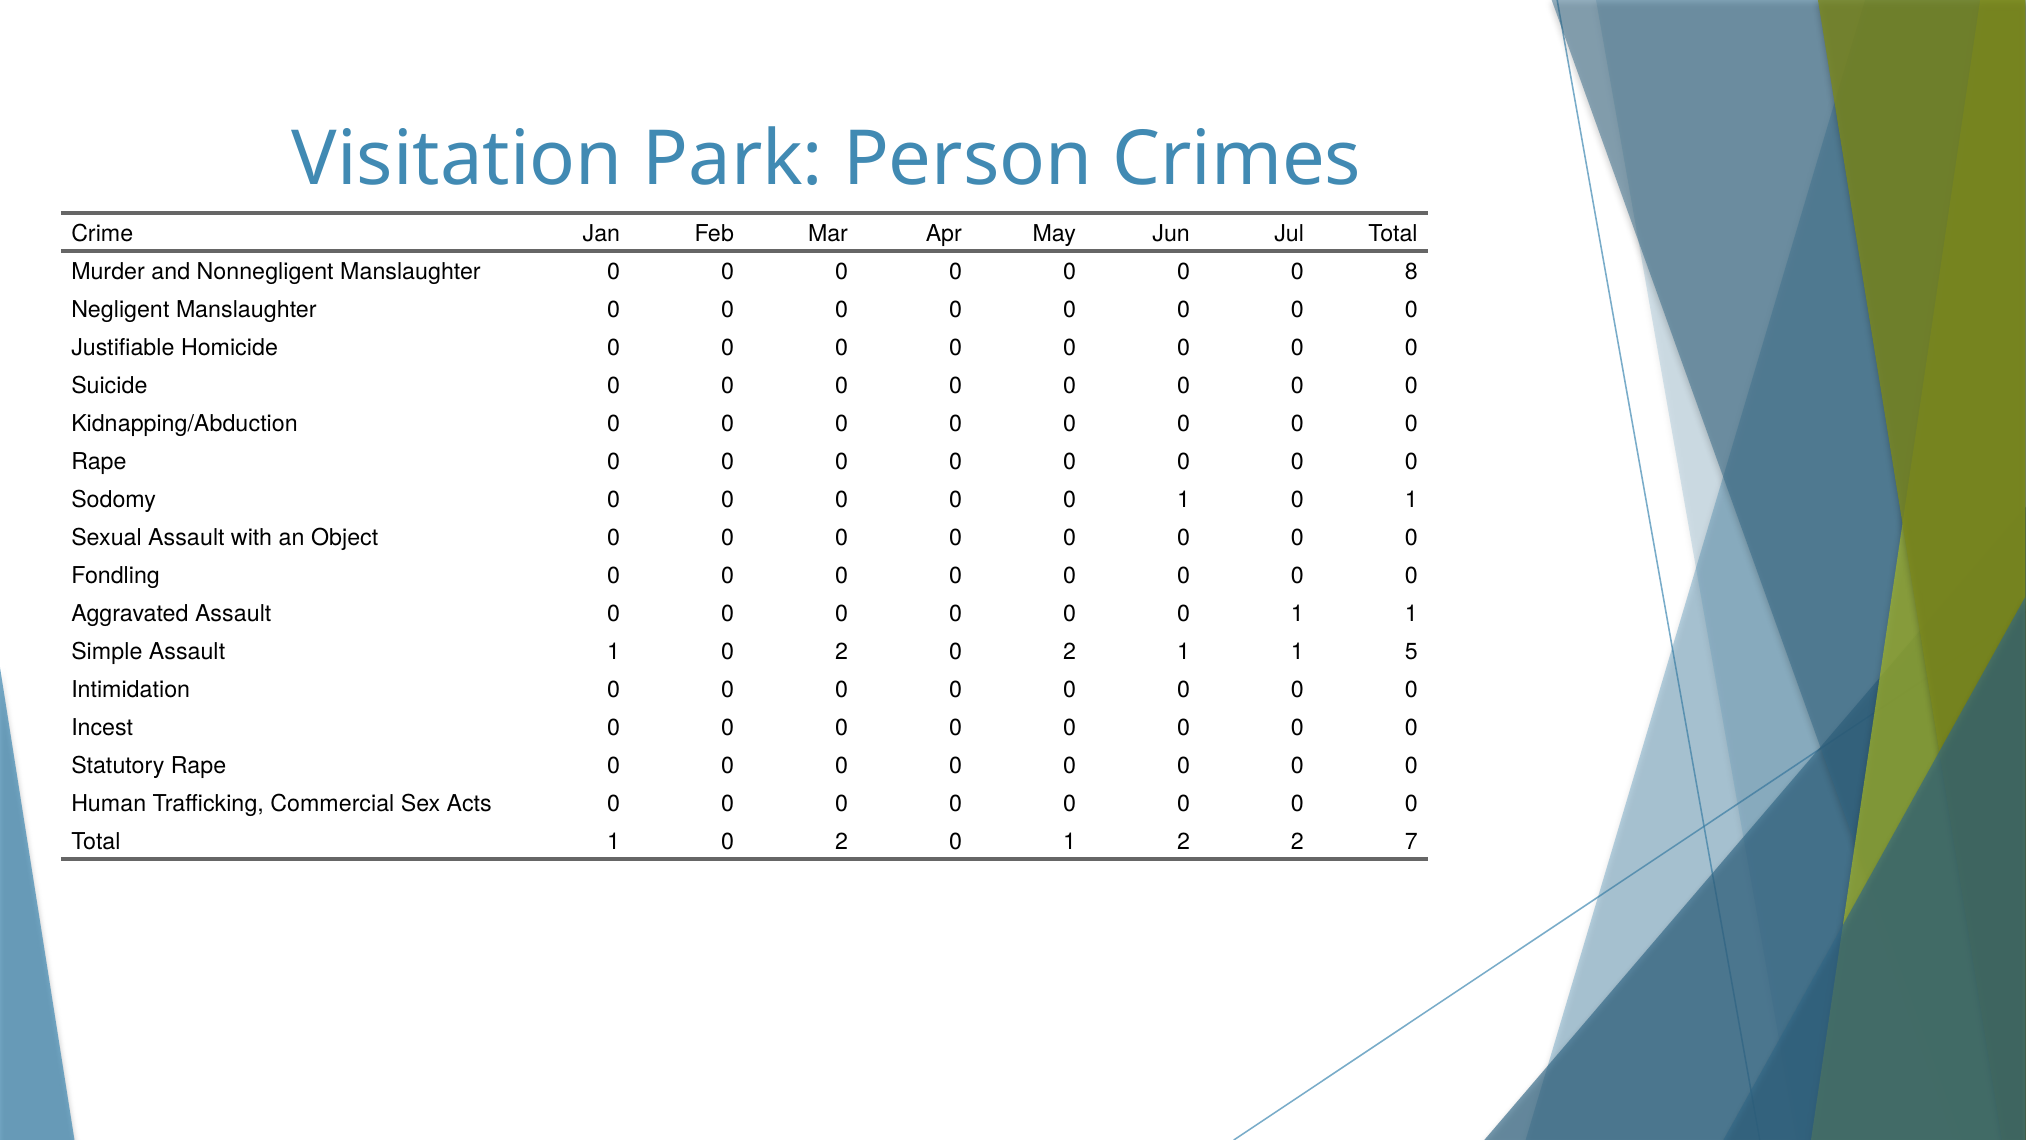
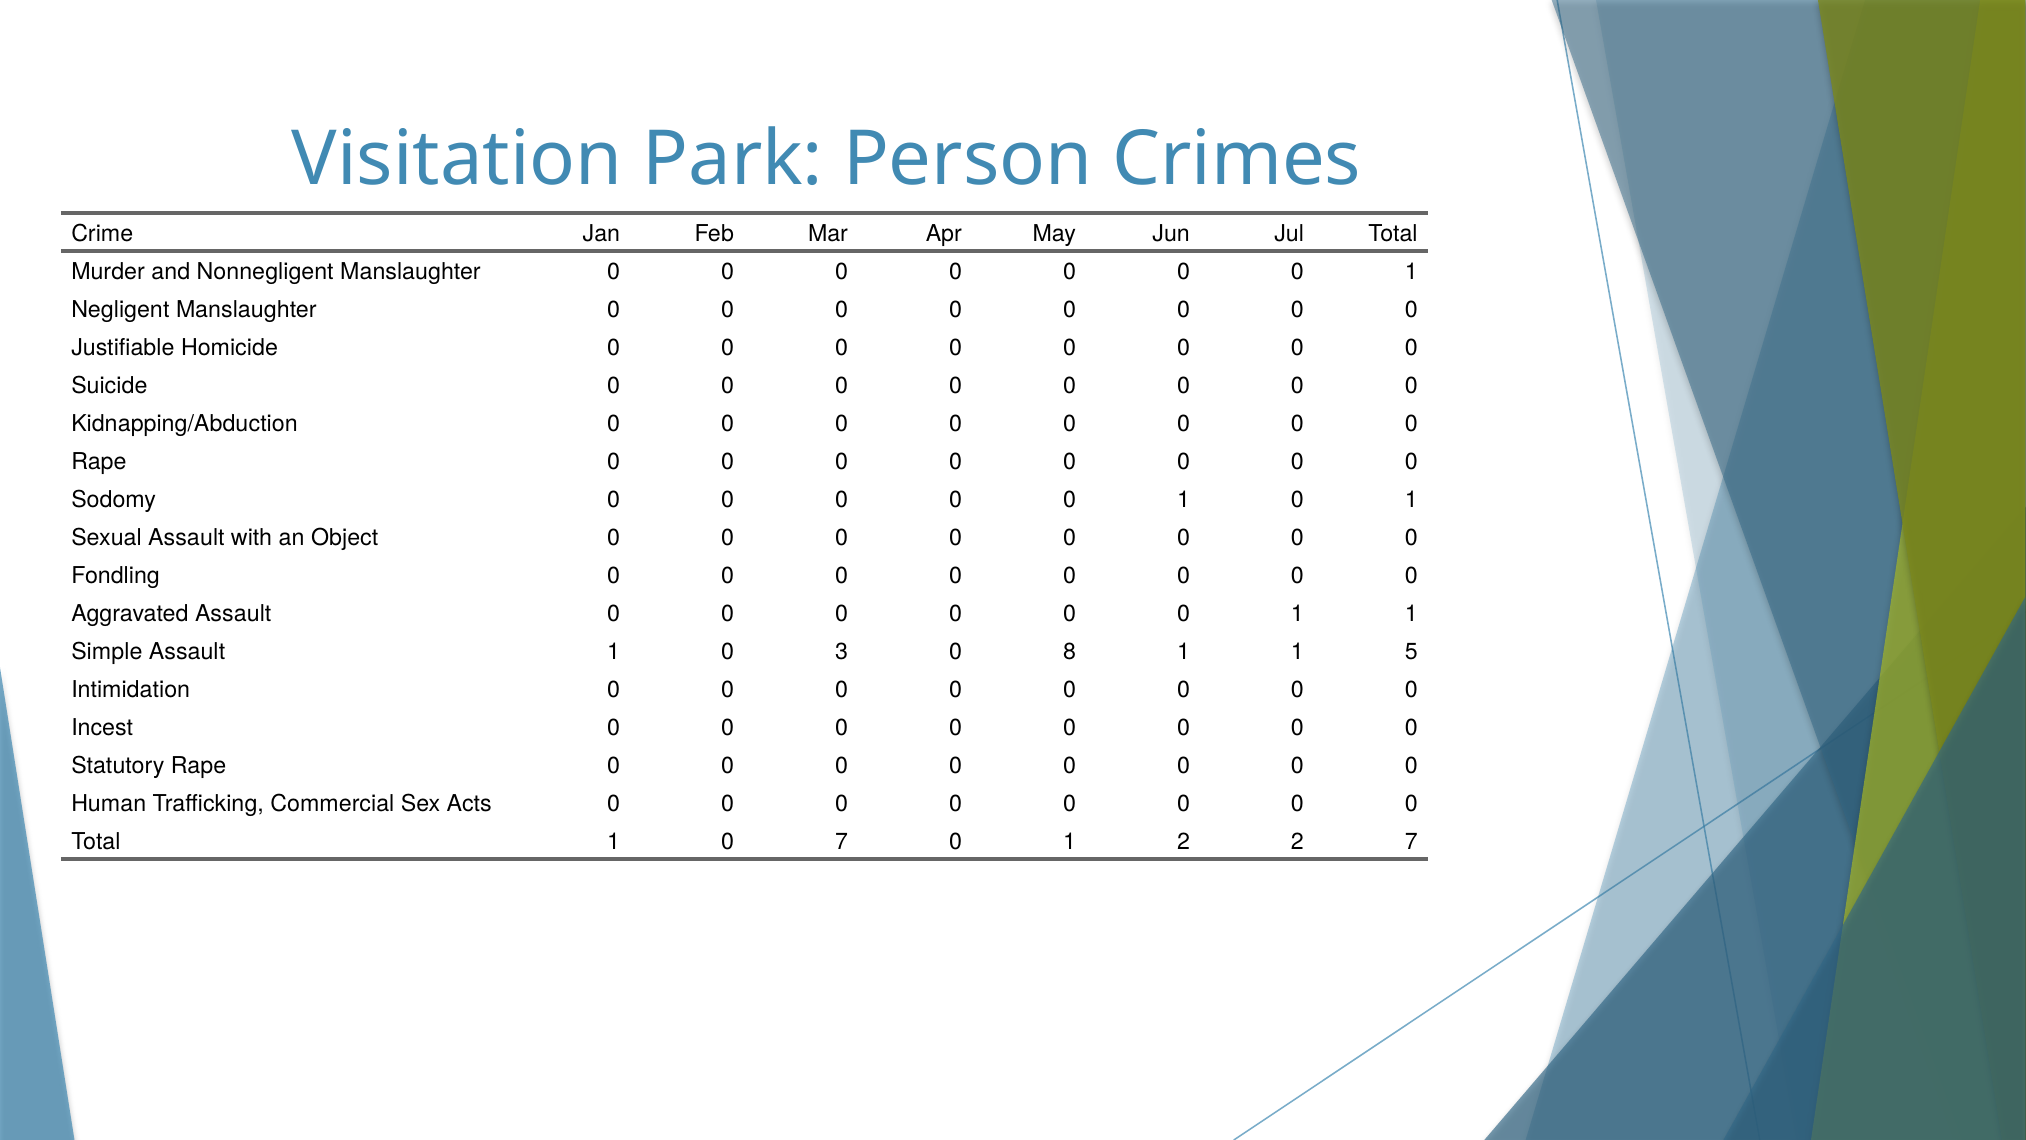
8 at (1411, 272): 8 -> 1
Assault 1 0 2: 2 -> 3
2 at (1069, 652): 2 -> 8
Total 1 0 2: 2 -> 7
